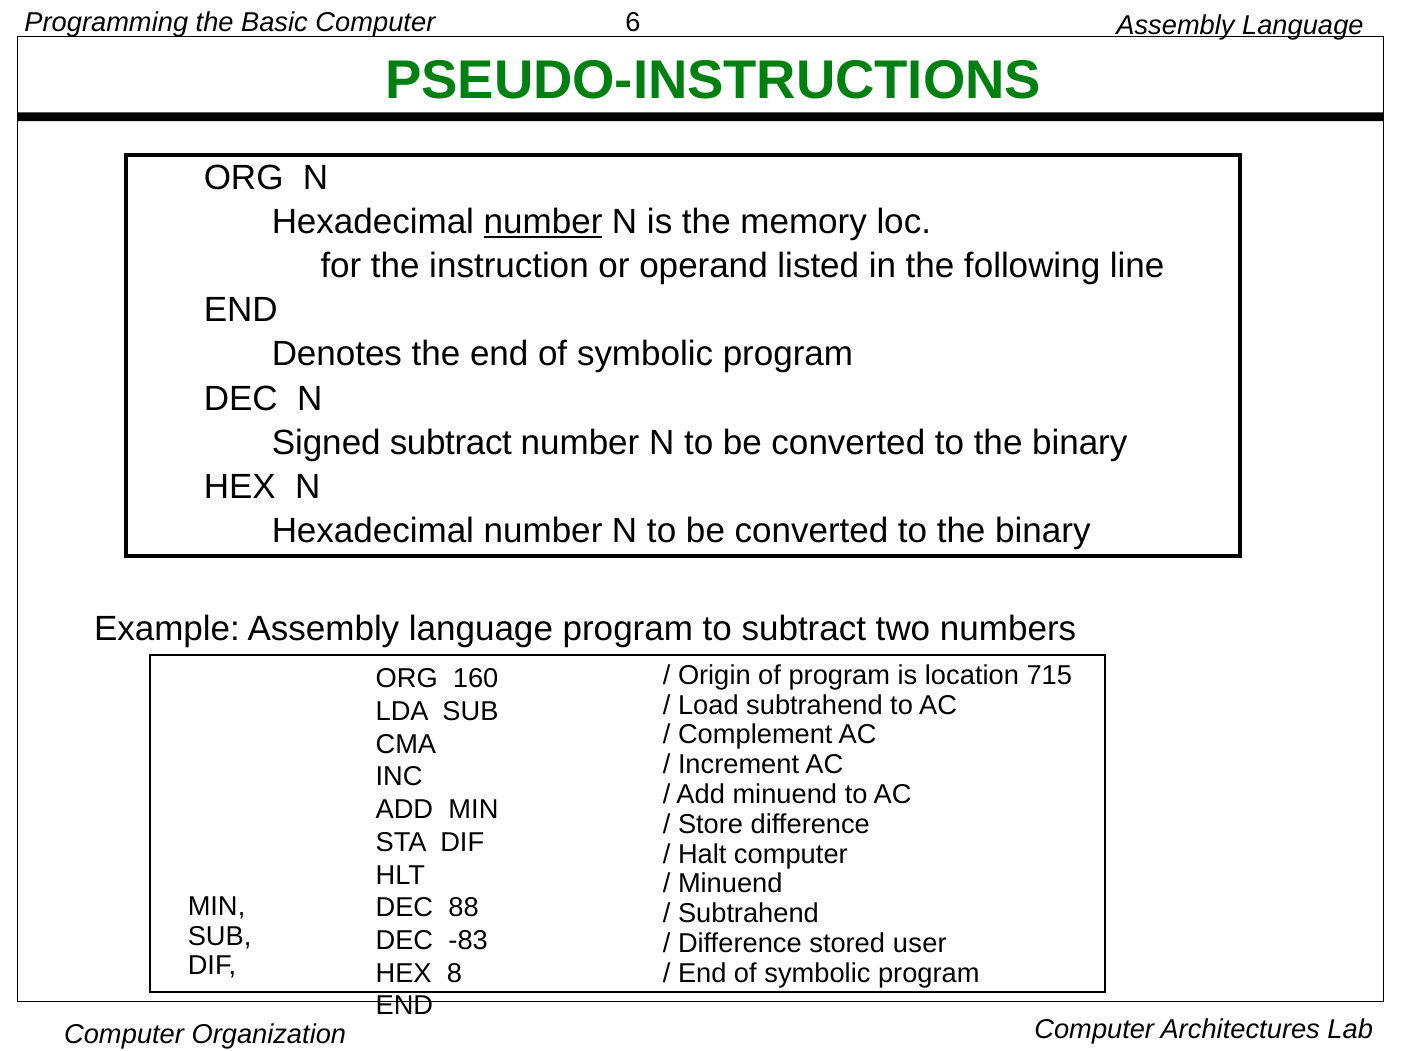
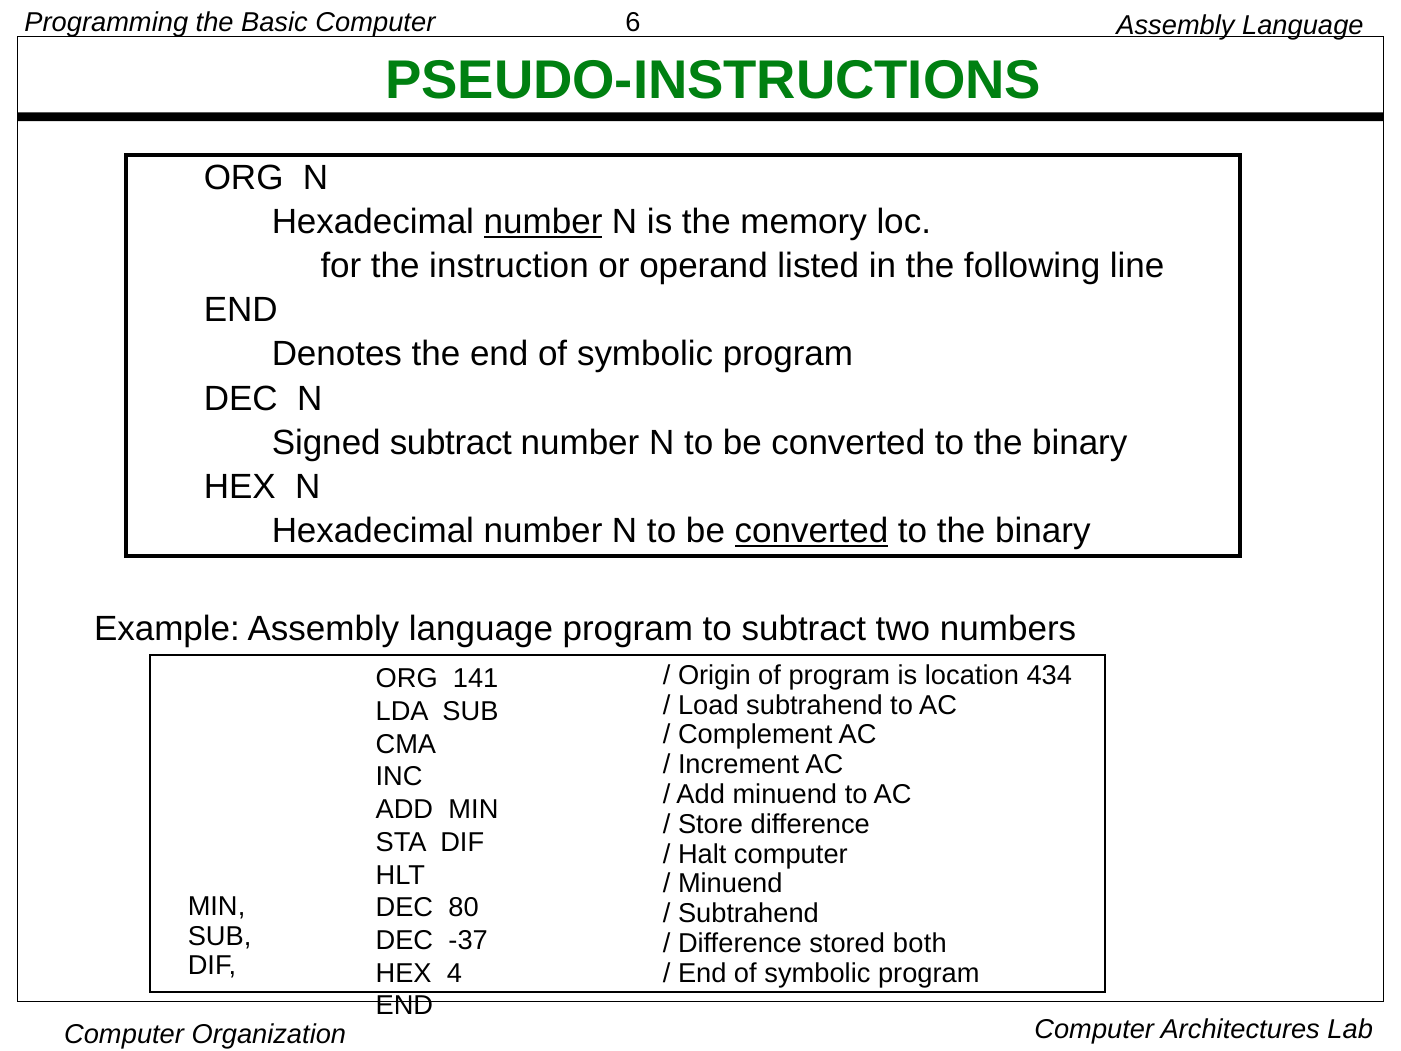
converted at (811, 531) underline: none -> present
715: 715 -> 434
160: 160 -> 141
88: 88 -> 80
-83: -83 -> -37
user: user -> both
8: 8 -> 4
